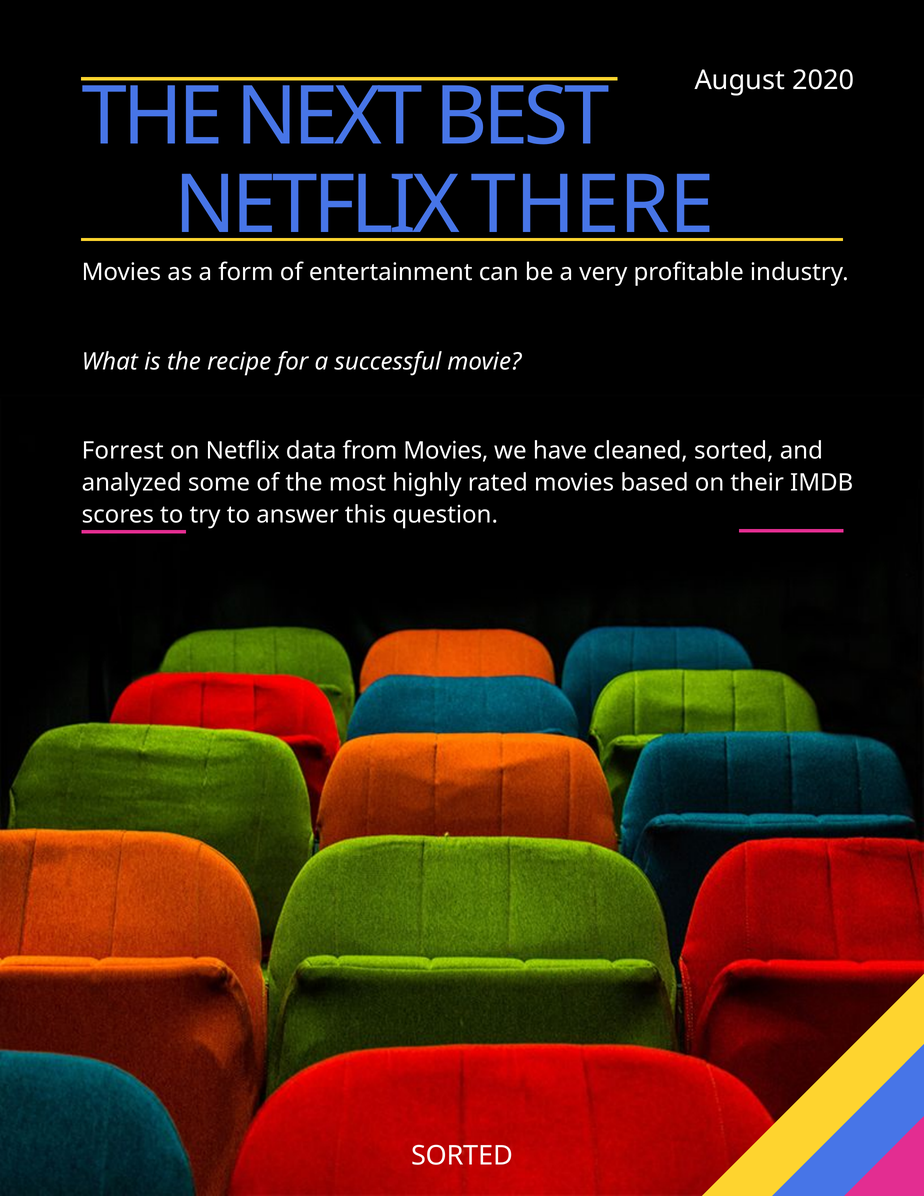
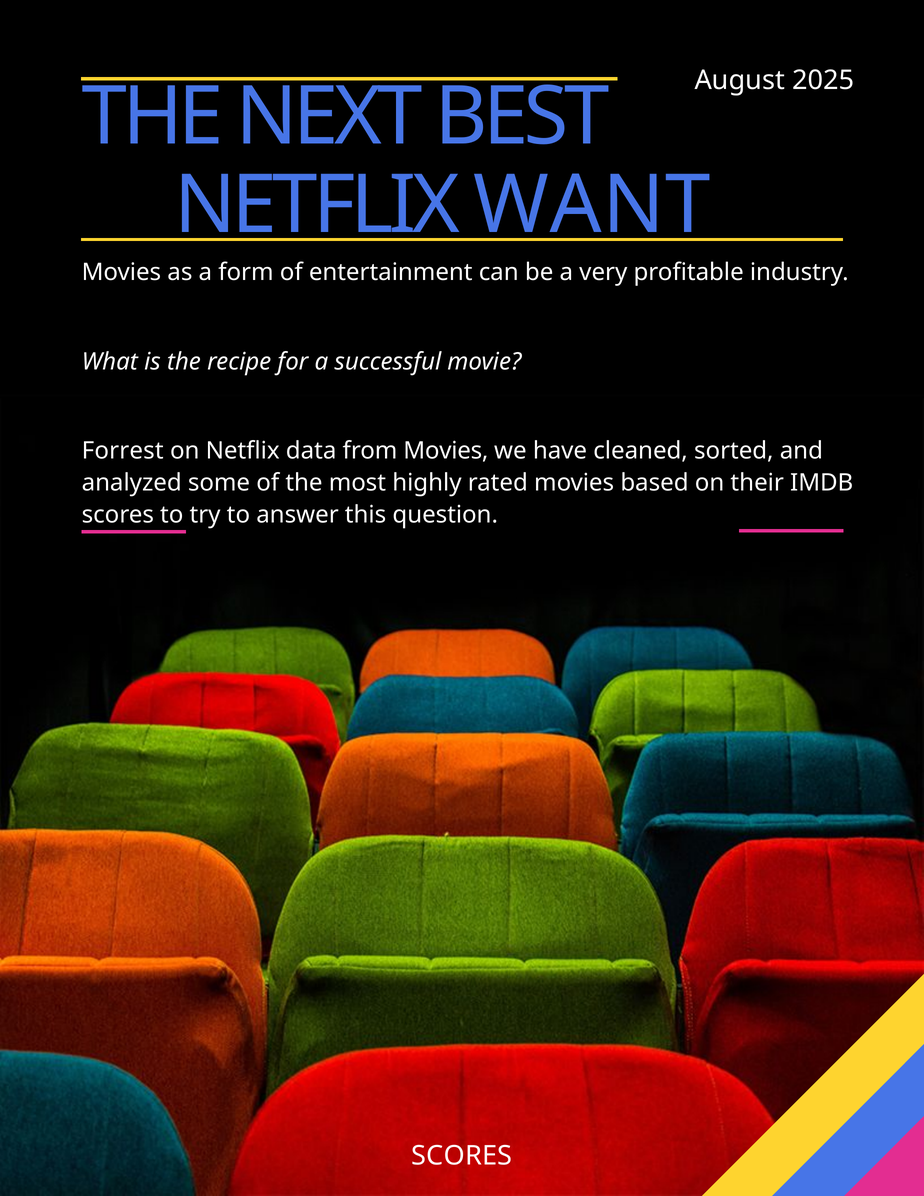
2020: 2020 -> 2025
THERE: THERE -> WANT
SORTED at (462, 1156): SORTED -> SCORES
